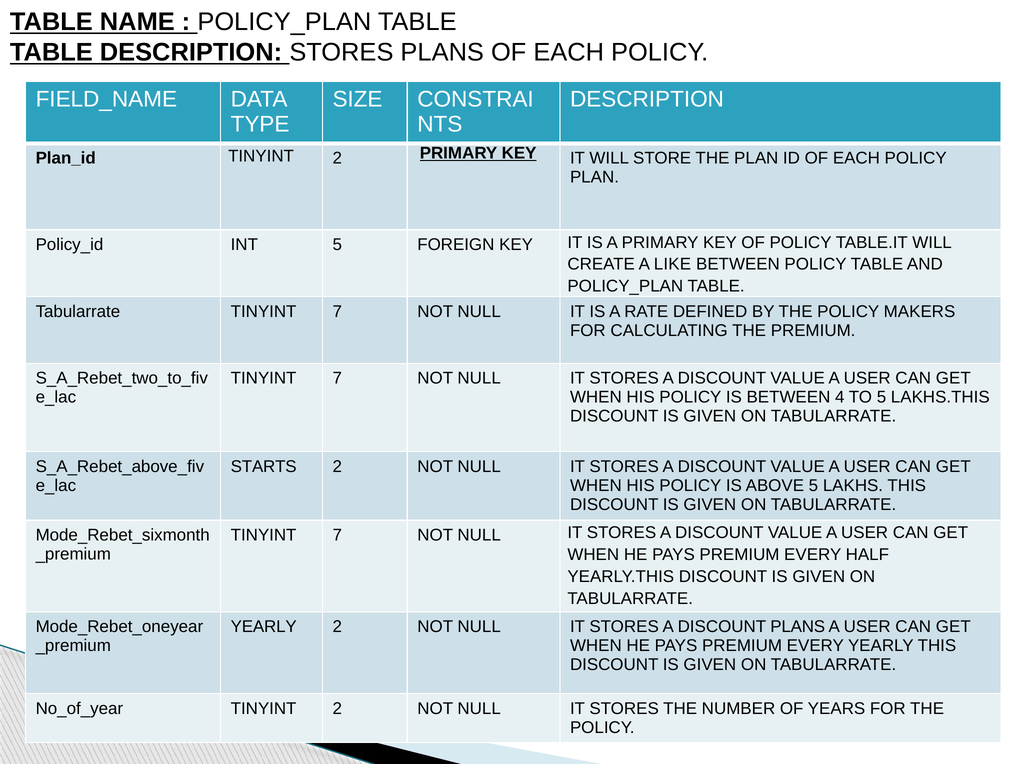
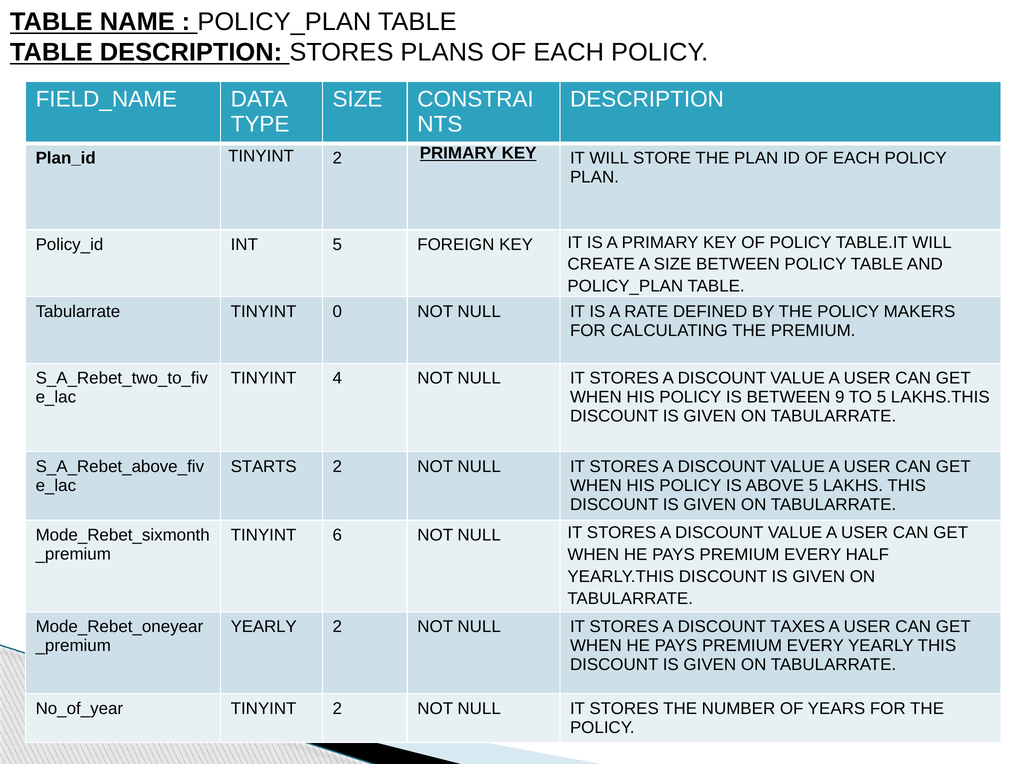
A LIKE: LIKE -> SIZE
Tabularrate TINYINT 7: 7 -> 0
7 at (337, 378): 7 -> 4
4: 4 -> 9
7 at (337, 535): 7 -> 6
DISCOUNT PLANS: PLANS -> TAXES
